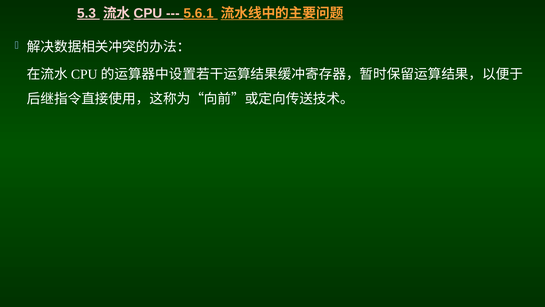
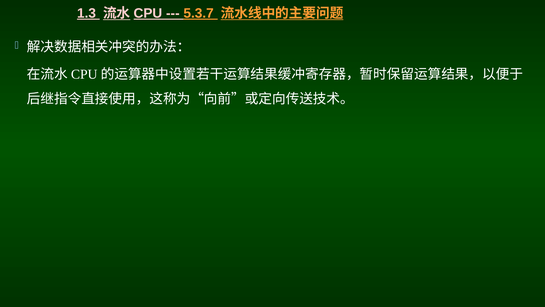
5.3: 5.3 -> 1.3
5.6.1: 5.6.1 -> 5.3.7
